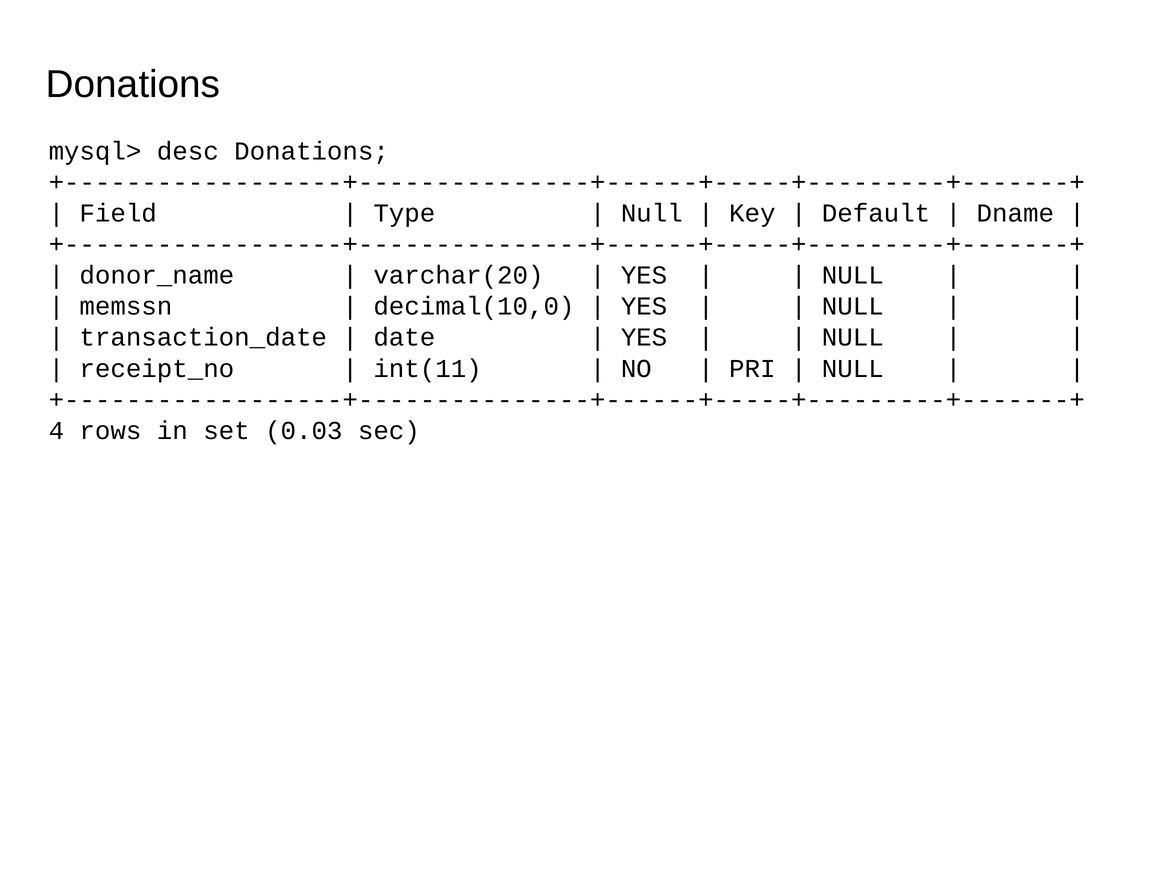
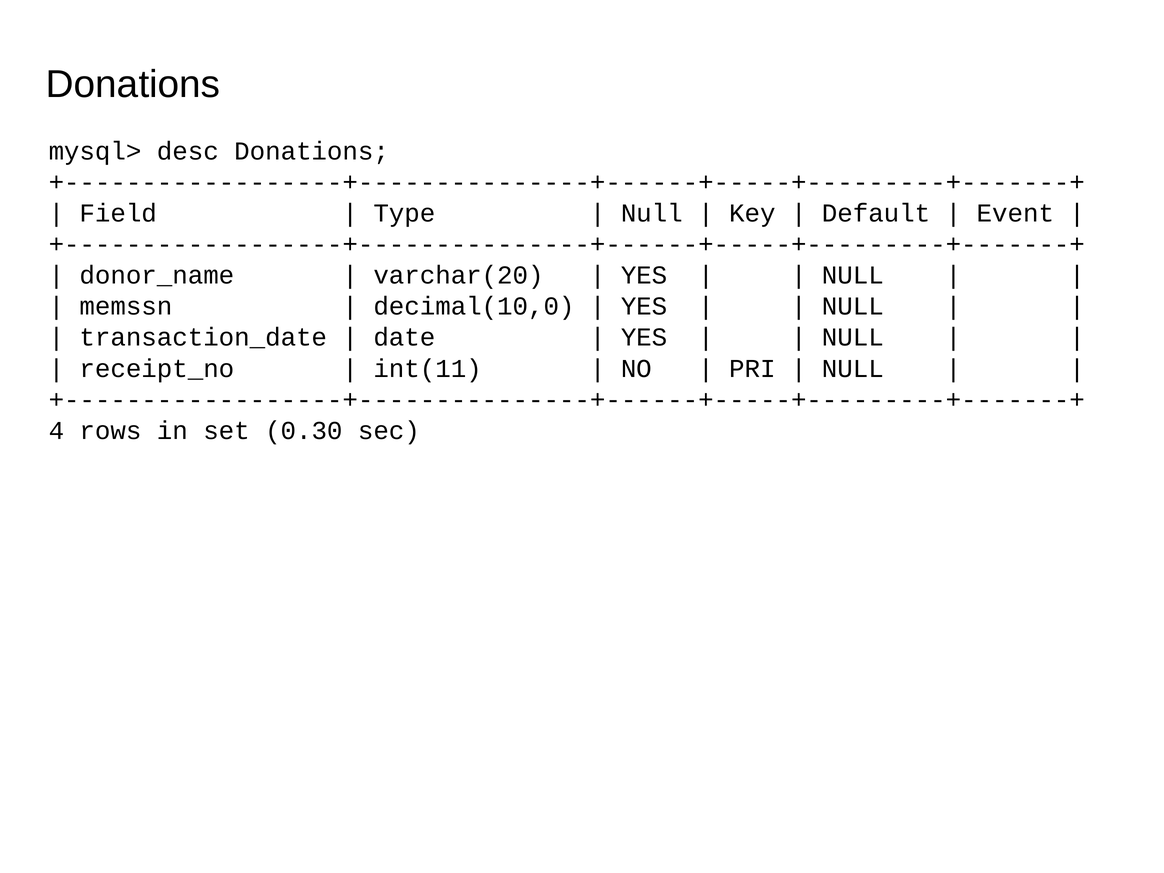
Dname: Dname -> Event
0.03: 0.03 -> 0.30
